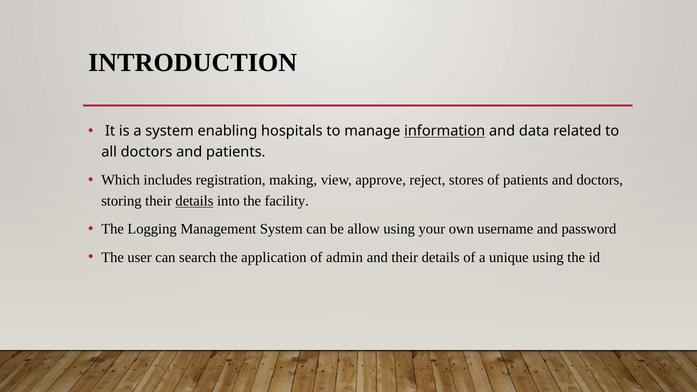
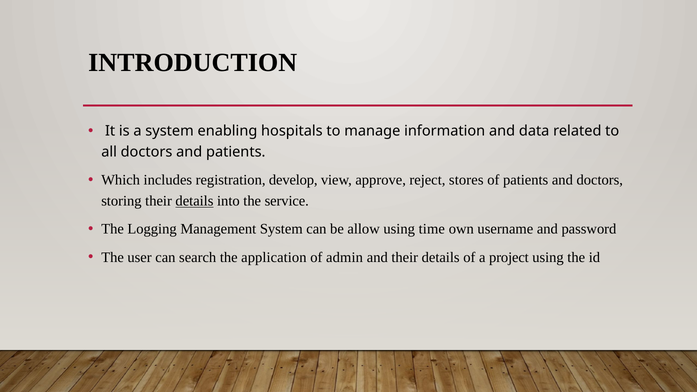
information underline: present -> none
making: making -> develop
facility: facility -> service
your: your -> time
unique: unique -> project
